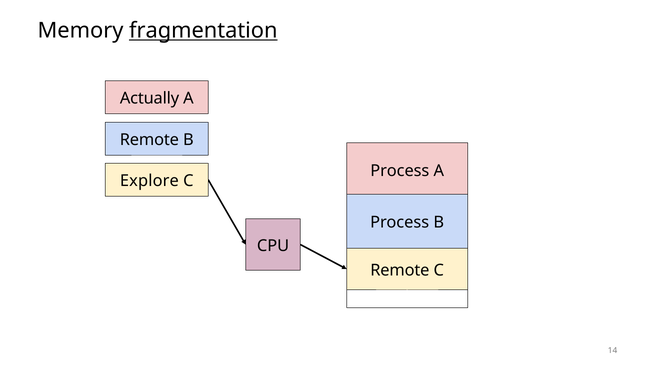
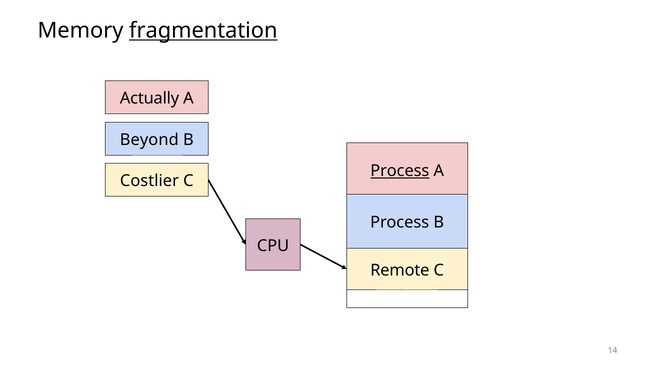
Remote at (149, 140): Remote -> Beyond
Process at (400, 171) underline: none -> present
Explore: Explore -> Costlier
